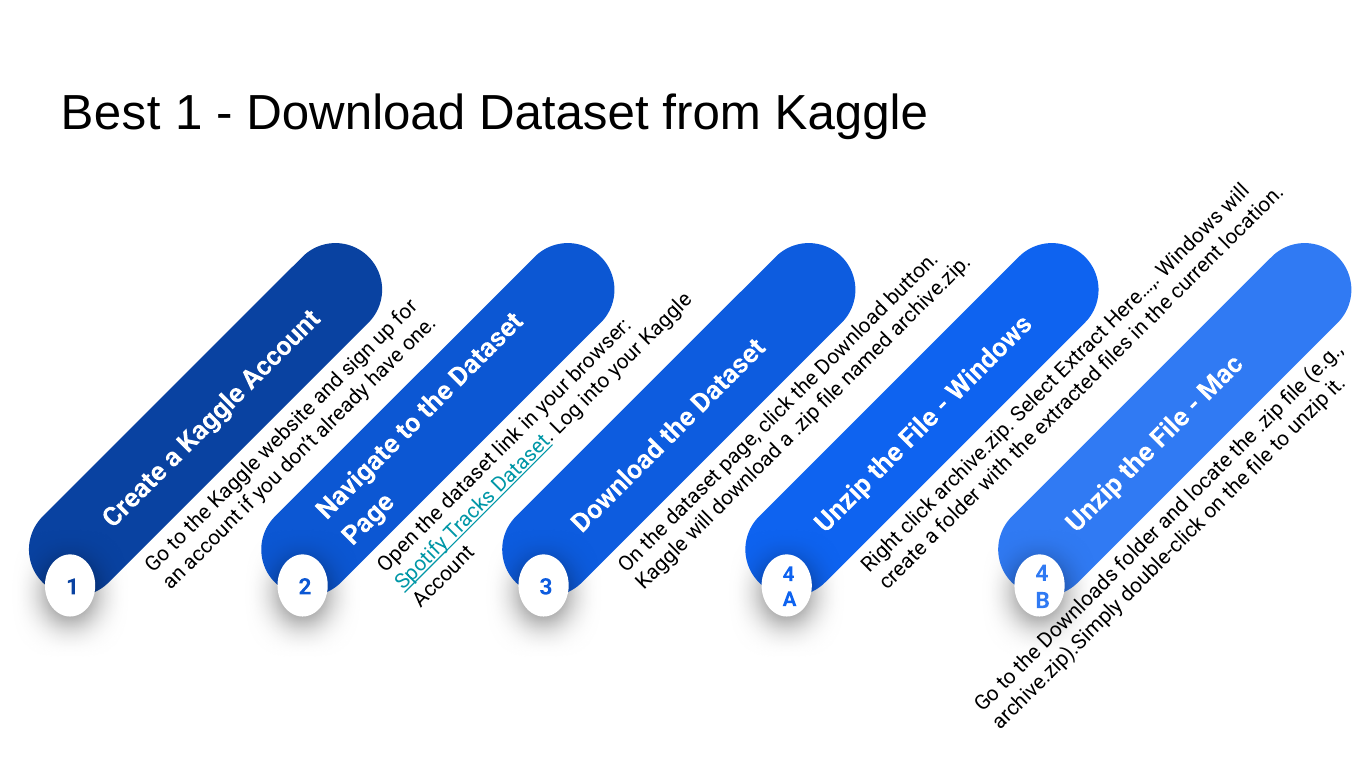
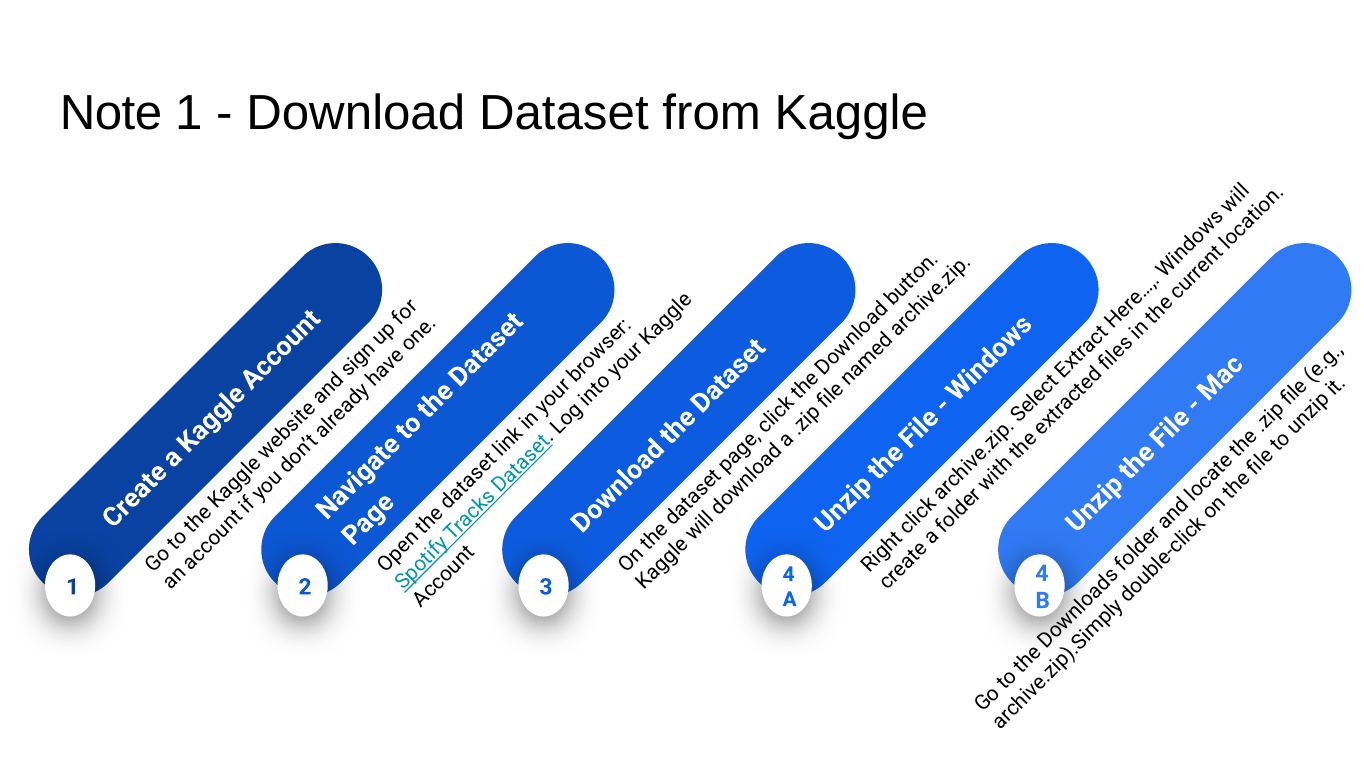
Best: Best -> Note
